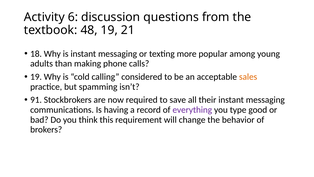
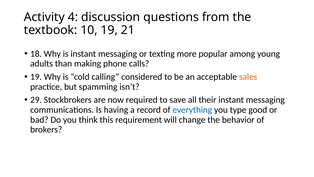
6: 6 -> 4
48: 48 -> 10
91: 91 -> 29
everything colour: purple -> blue
